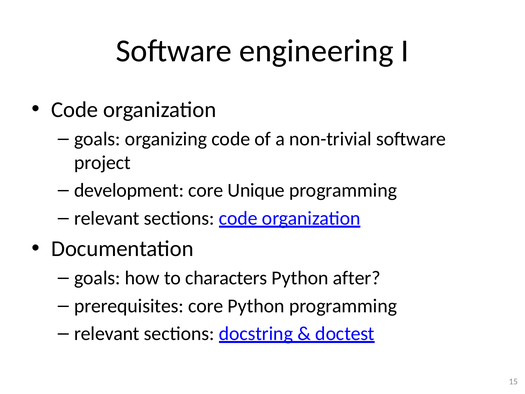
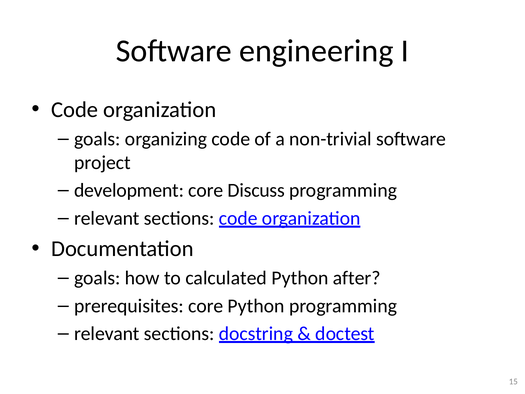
Unique: Unique -> Discuss
characters: characters -> calculated
